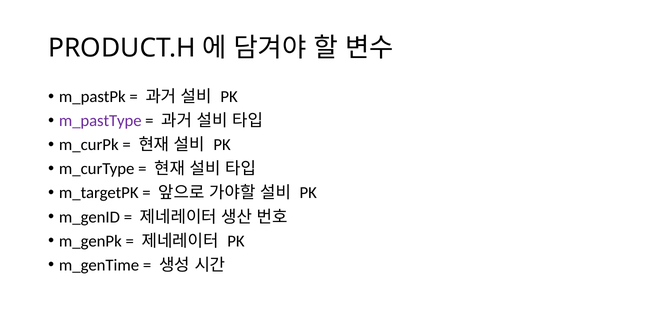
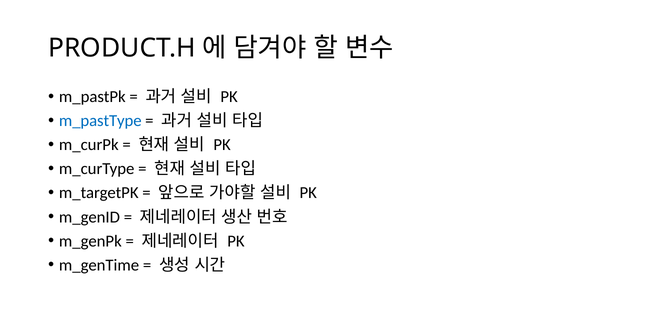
m_pastType colour: purple -> blue
